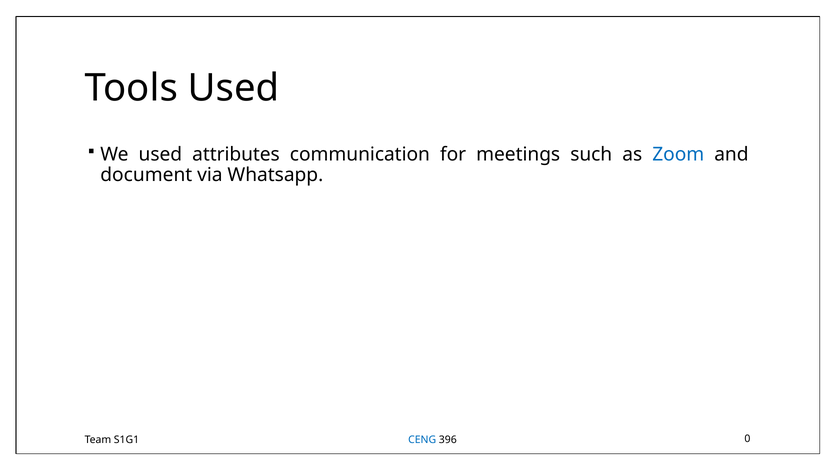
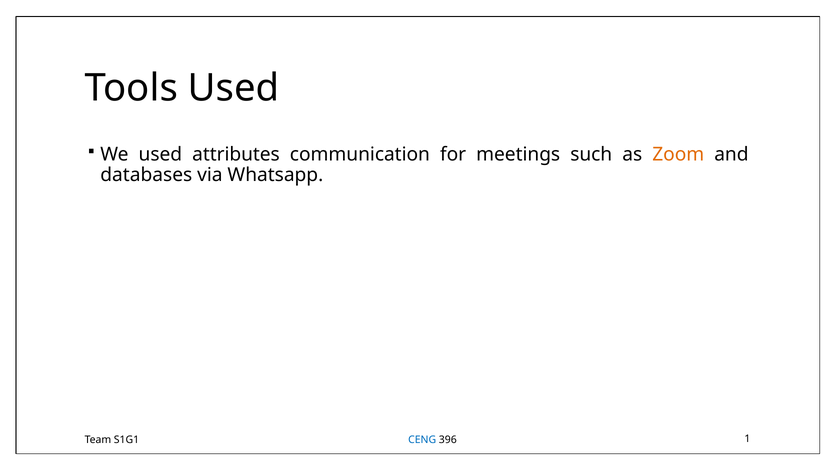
Zoom colour: blue -> orange
document: document -> databases
0: 0 -> 1
